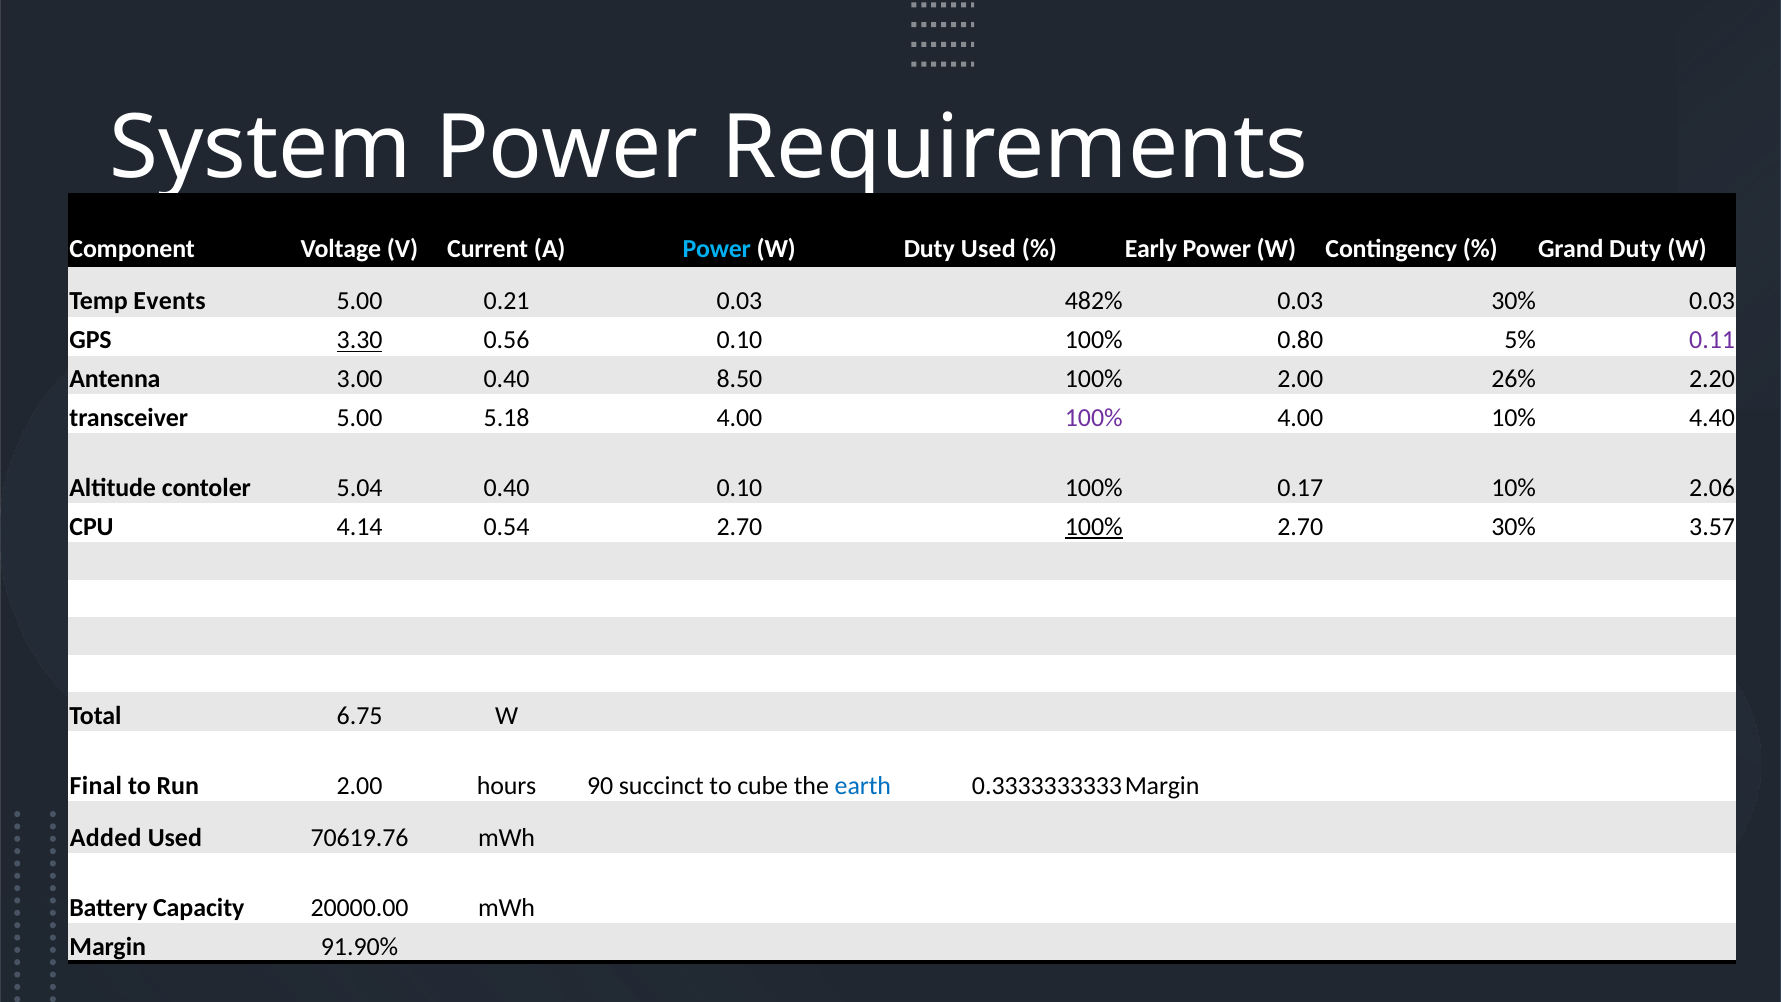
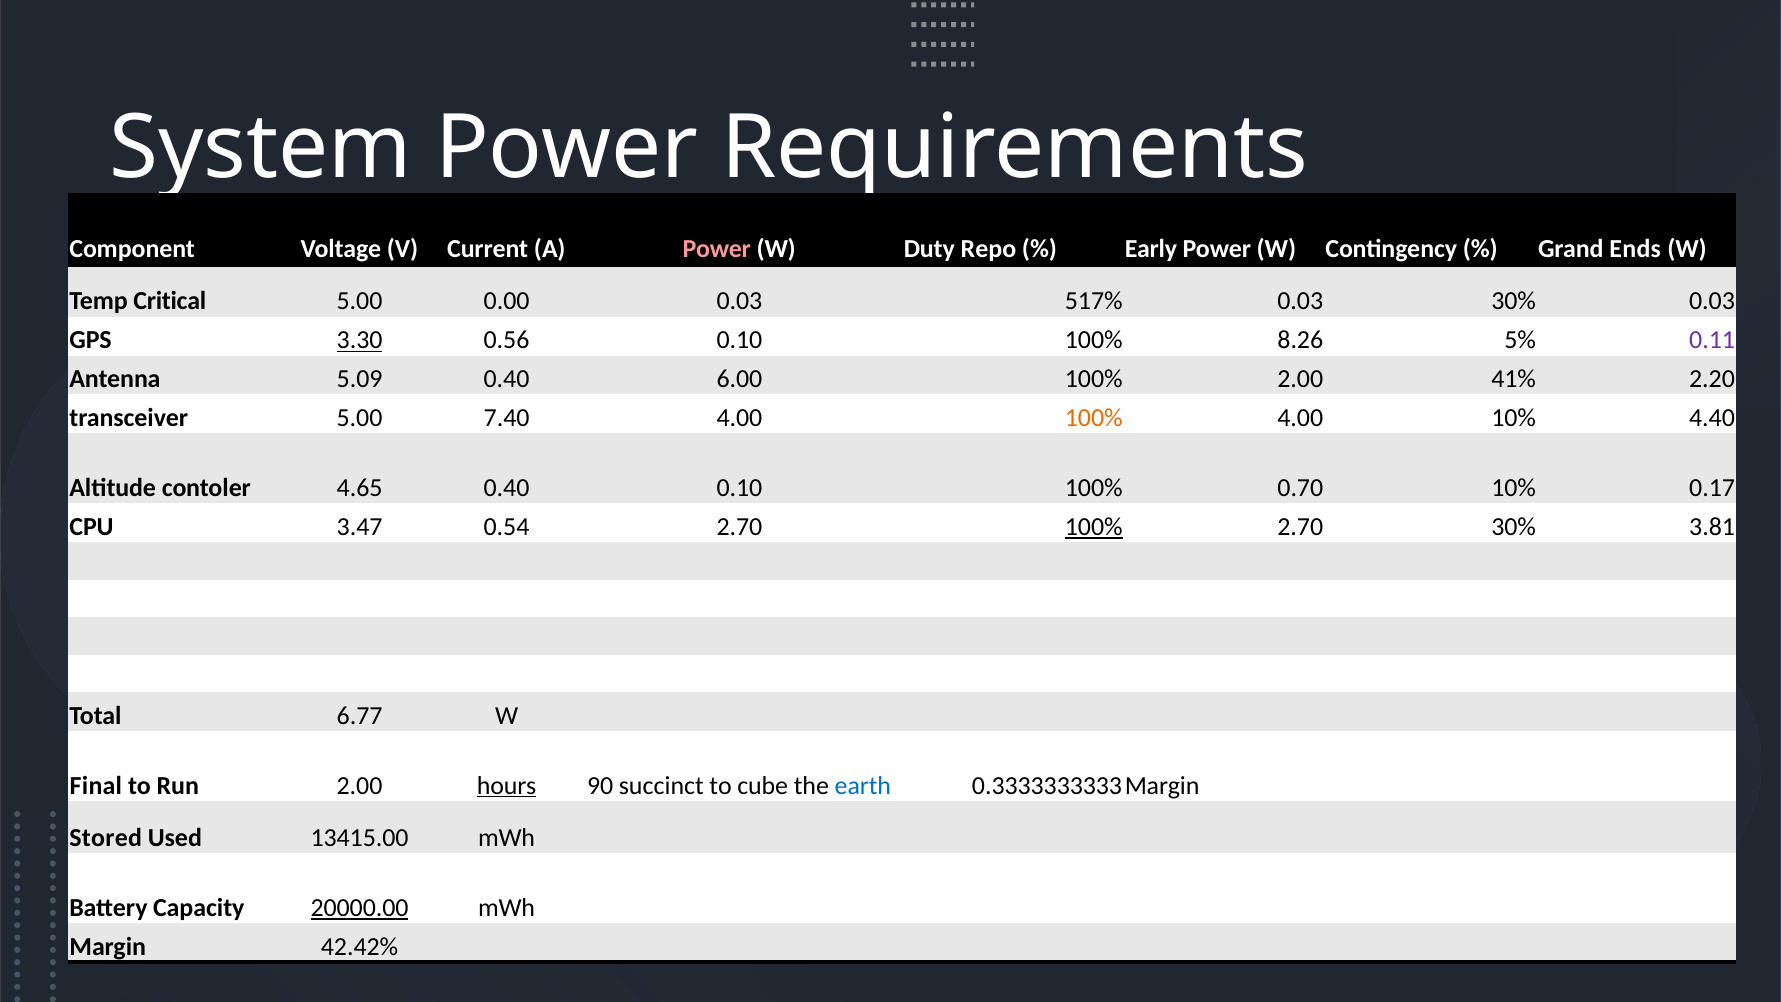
Power at (717, 249) colour: light blue -> pink
Duty Used: Used -> Repo
Grand Duty: Duty -> Ends
Events: Events -> Critical
0.21: 0.21 -> 0.00
482%: 482% -> 517%
0.80: 0.80 -> 8.26
3.00: 3.00 -> 5.09
8.50: 8.50 -> 6.00
26%: 26% -> 41%
5.18: 5.18 -> 7.40
100% at (1094, 418) colour: purple -> orange
5.04: 5.04 -> 4.65
0.17: 0.17 -> 0.70
2.06: 2.06 -> 0.17
4.14: 4.14 -> 3.47
3.57: 3.57 -> 3.81
6.75: 6.75 -> 6.77
hours underline: none -> present
Added: Added -> Stored
70619.76: 70619.76 -> 13415.00
20000.00 underline: none -> present
91.90%: 91.90% -> 42.42%
